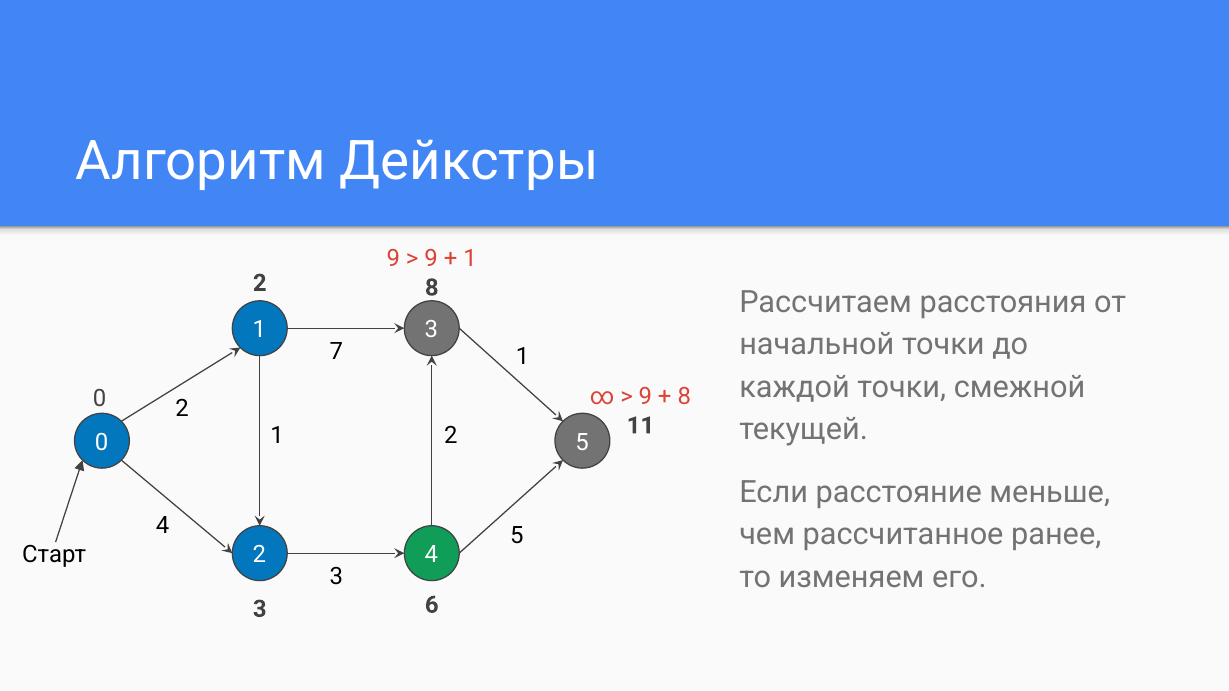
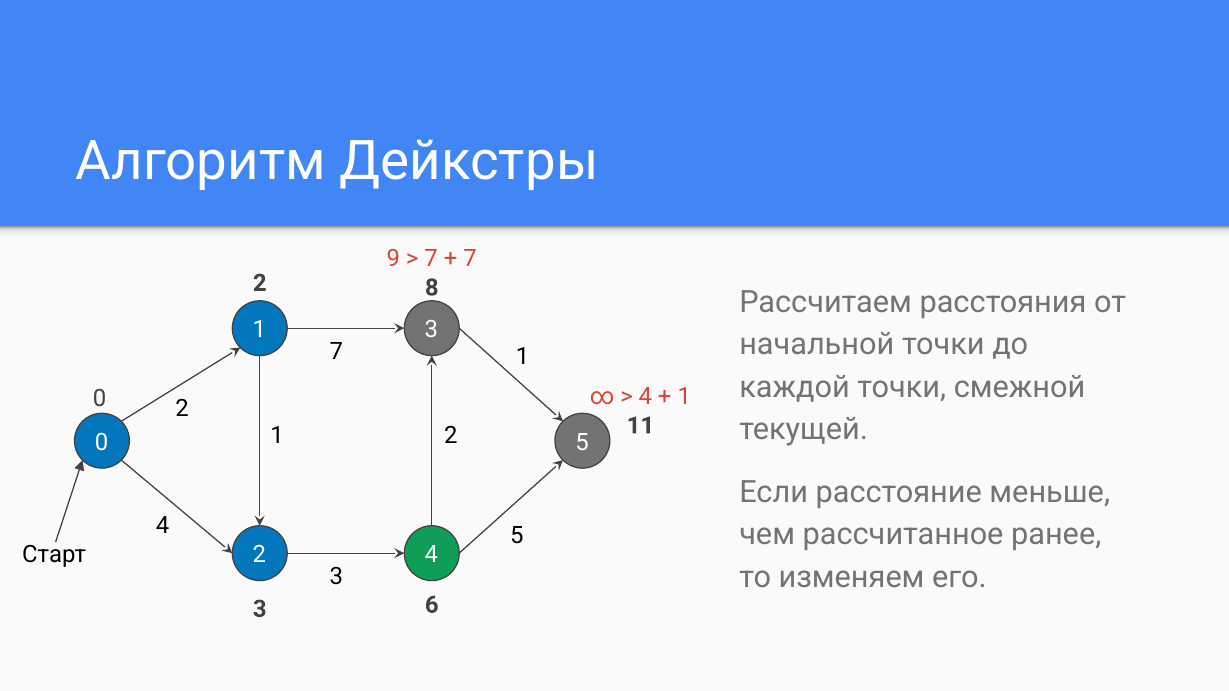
9 at (431, 259): 9 -> 7
1 at (470, 259): 1 -> 7
9 at (645, 397): 9 -> 4
8 at (684, 397): 8 -> 1
